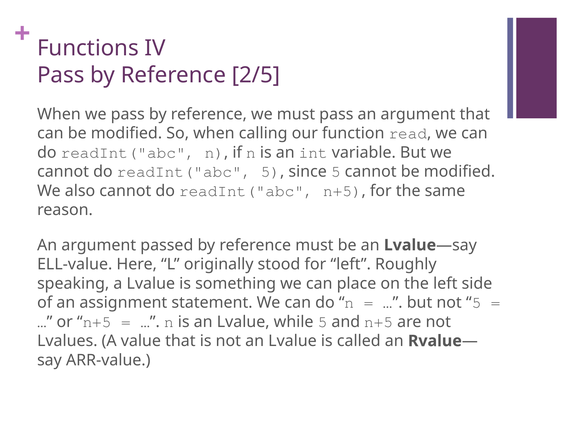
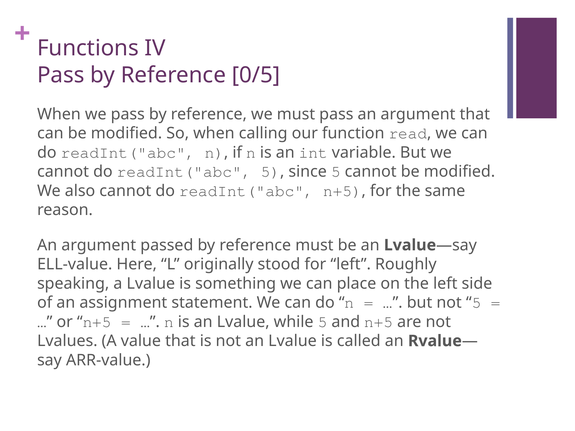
2/5: 2/5 -> 0/5
